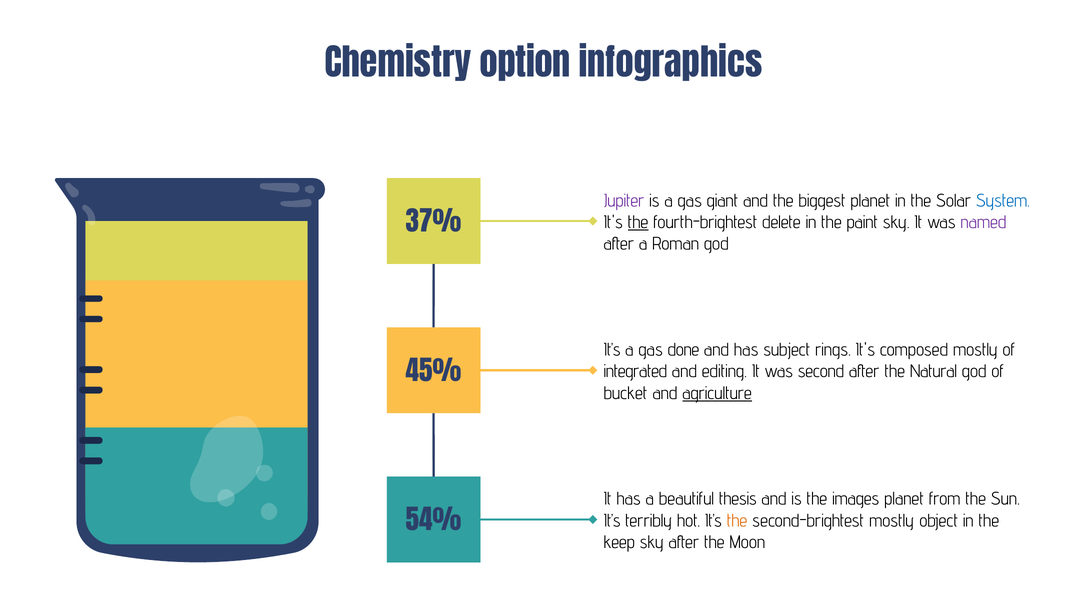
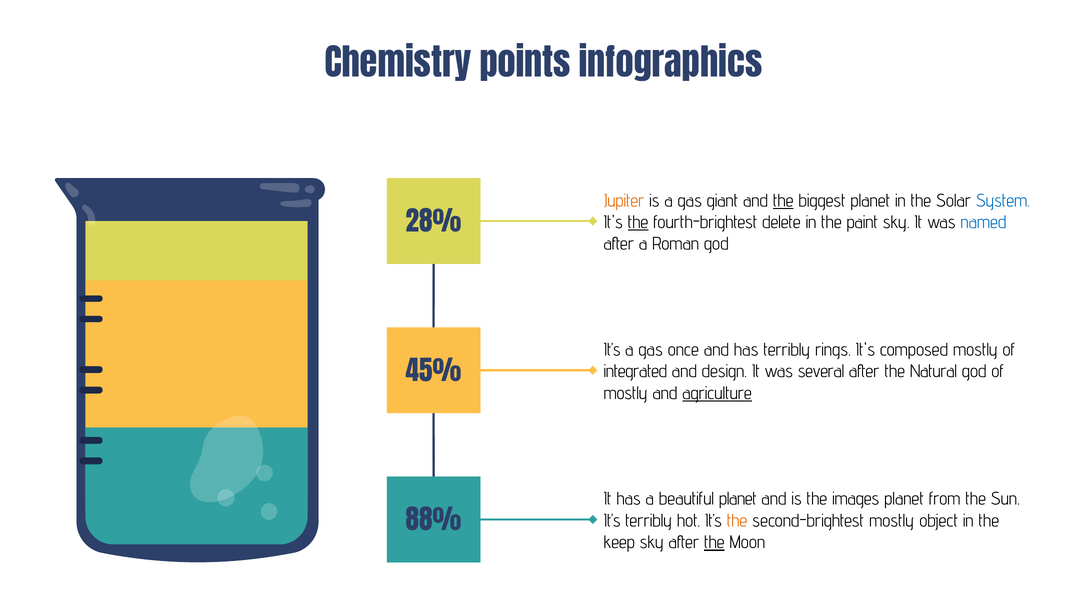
option: option -> points
Jupiter colour: purple -> orange
the at (783, 201) underline: none -> present
37%: 37% -> 28%
named colour: purple -> blue
done: done -> once
has subject: subject -> terribly
editing: editing -> design
second: second -> several
bucket at (626, 394): bucket -> mostly
beautiful thesis: thesis -> planet
54%: 54% -> 88%
the at (714, 543) underline: none -> present
